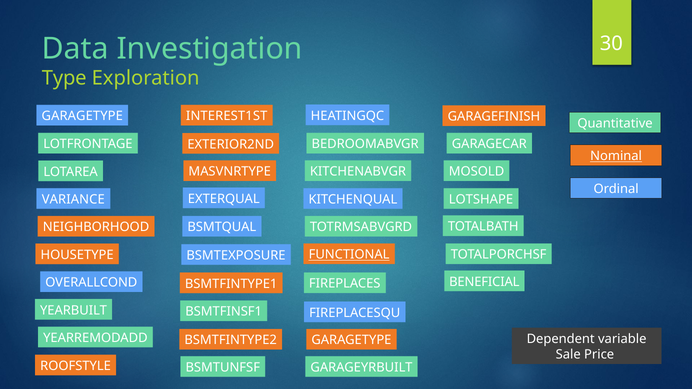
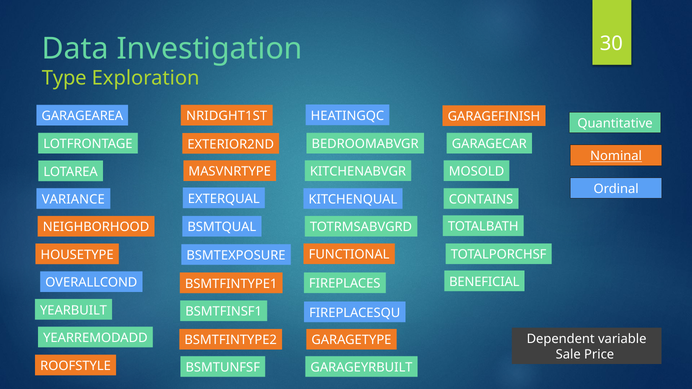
GARAGETYPE at (82, 116): GARAGETYPE -> GARAGEAREA
INTEREST1ST: INTEREST1ST -> NRIDGHT1ST
LOTSHAPE: LOTSHAPE -> CONTAINS
FUNCTIONAL underline: present -> none
